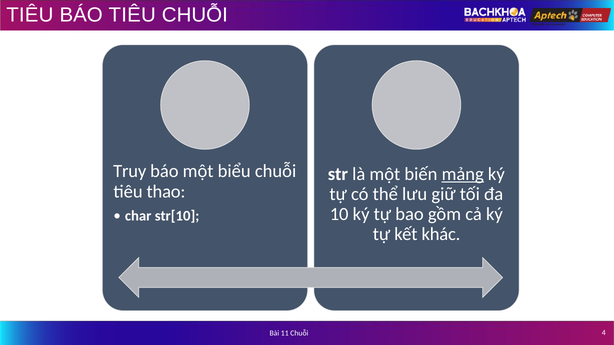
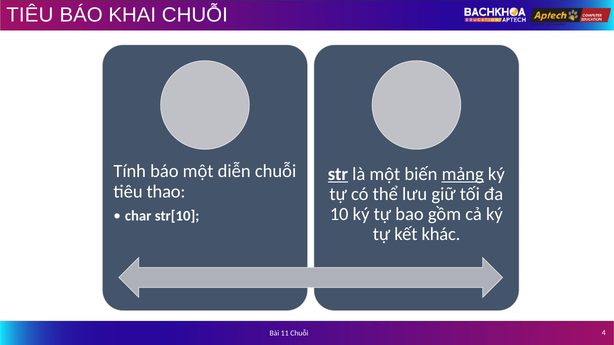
BÁO TIÊU: TIÊU -> KHAI
Truy: Truy -> Tính
biểu: biểu -> diễn
str underline: none -> present
